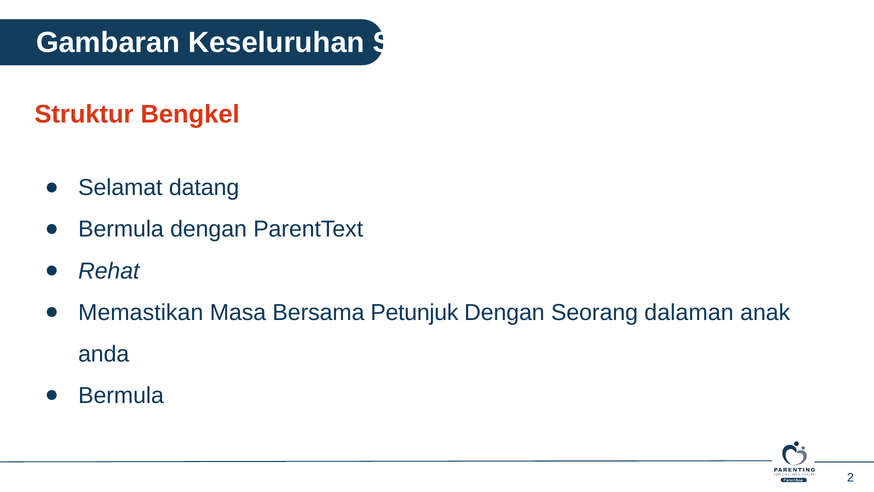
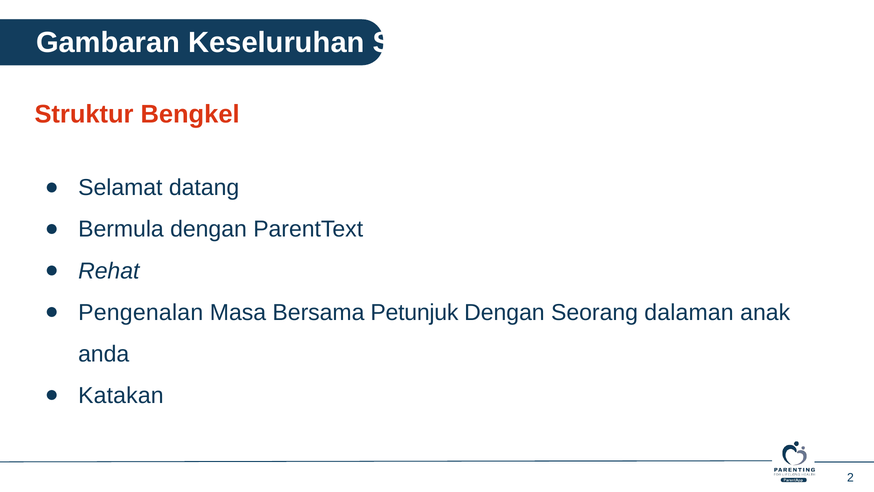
Memastikan: Memastikan -> Pengenalan
Bermula at (121, 395): Bermula -> Katakan
